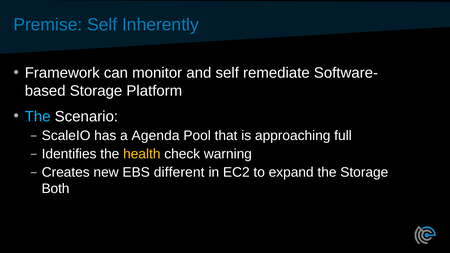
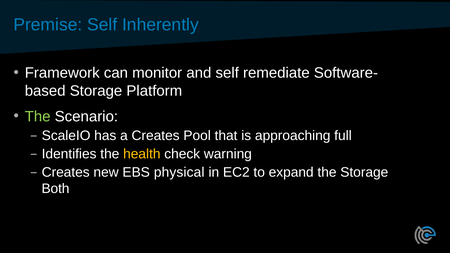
The at (38, 117) colour: light blue -> light green
a Agenda: Agenda -> Creates
different: different -> physical
